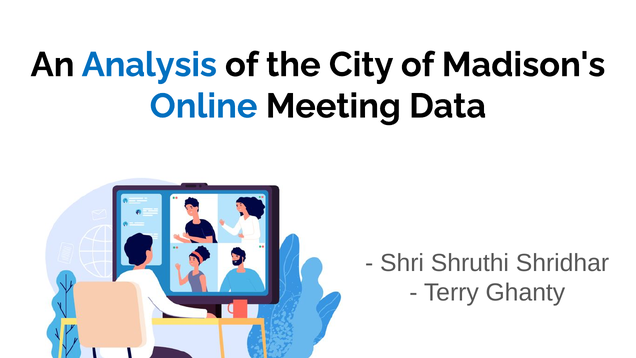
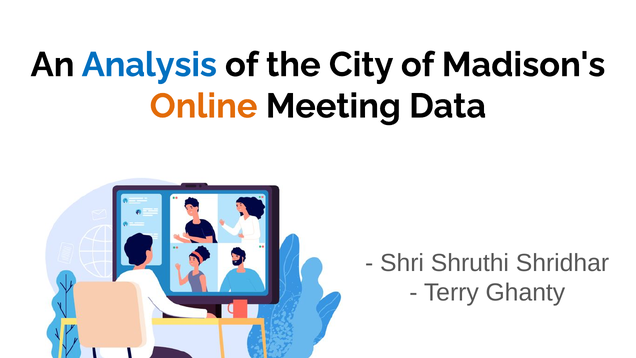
Online colour: blue -> orange
